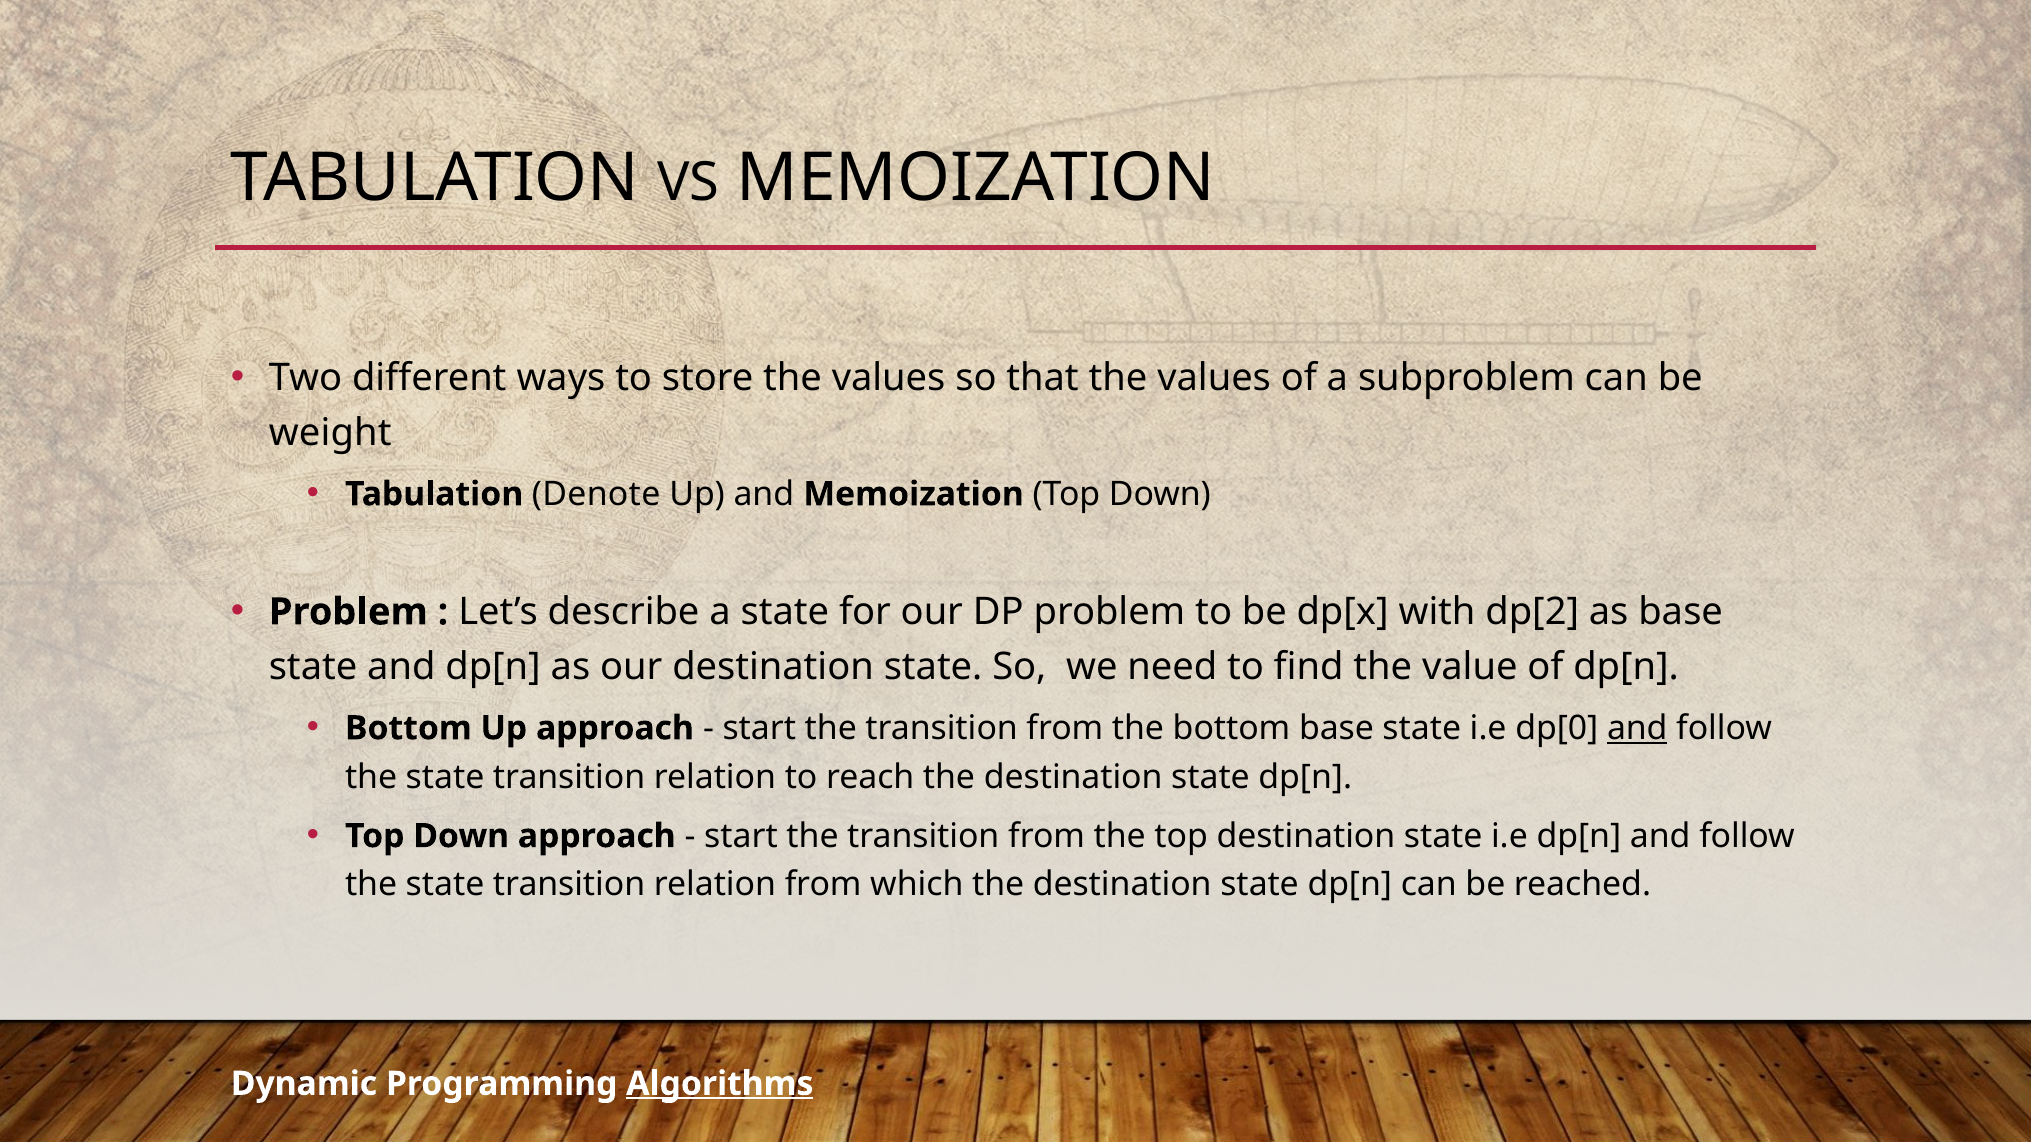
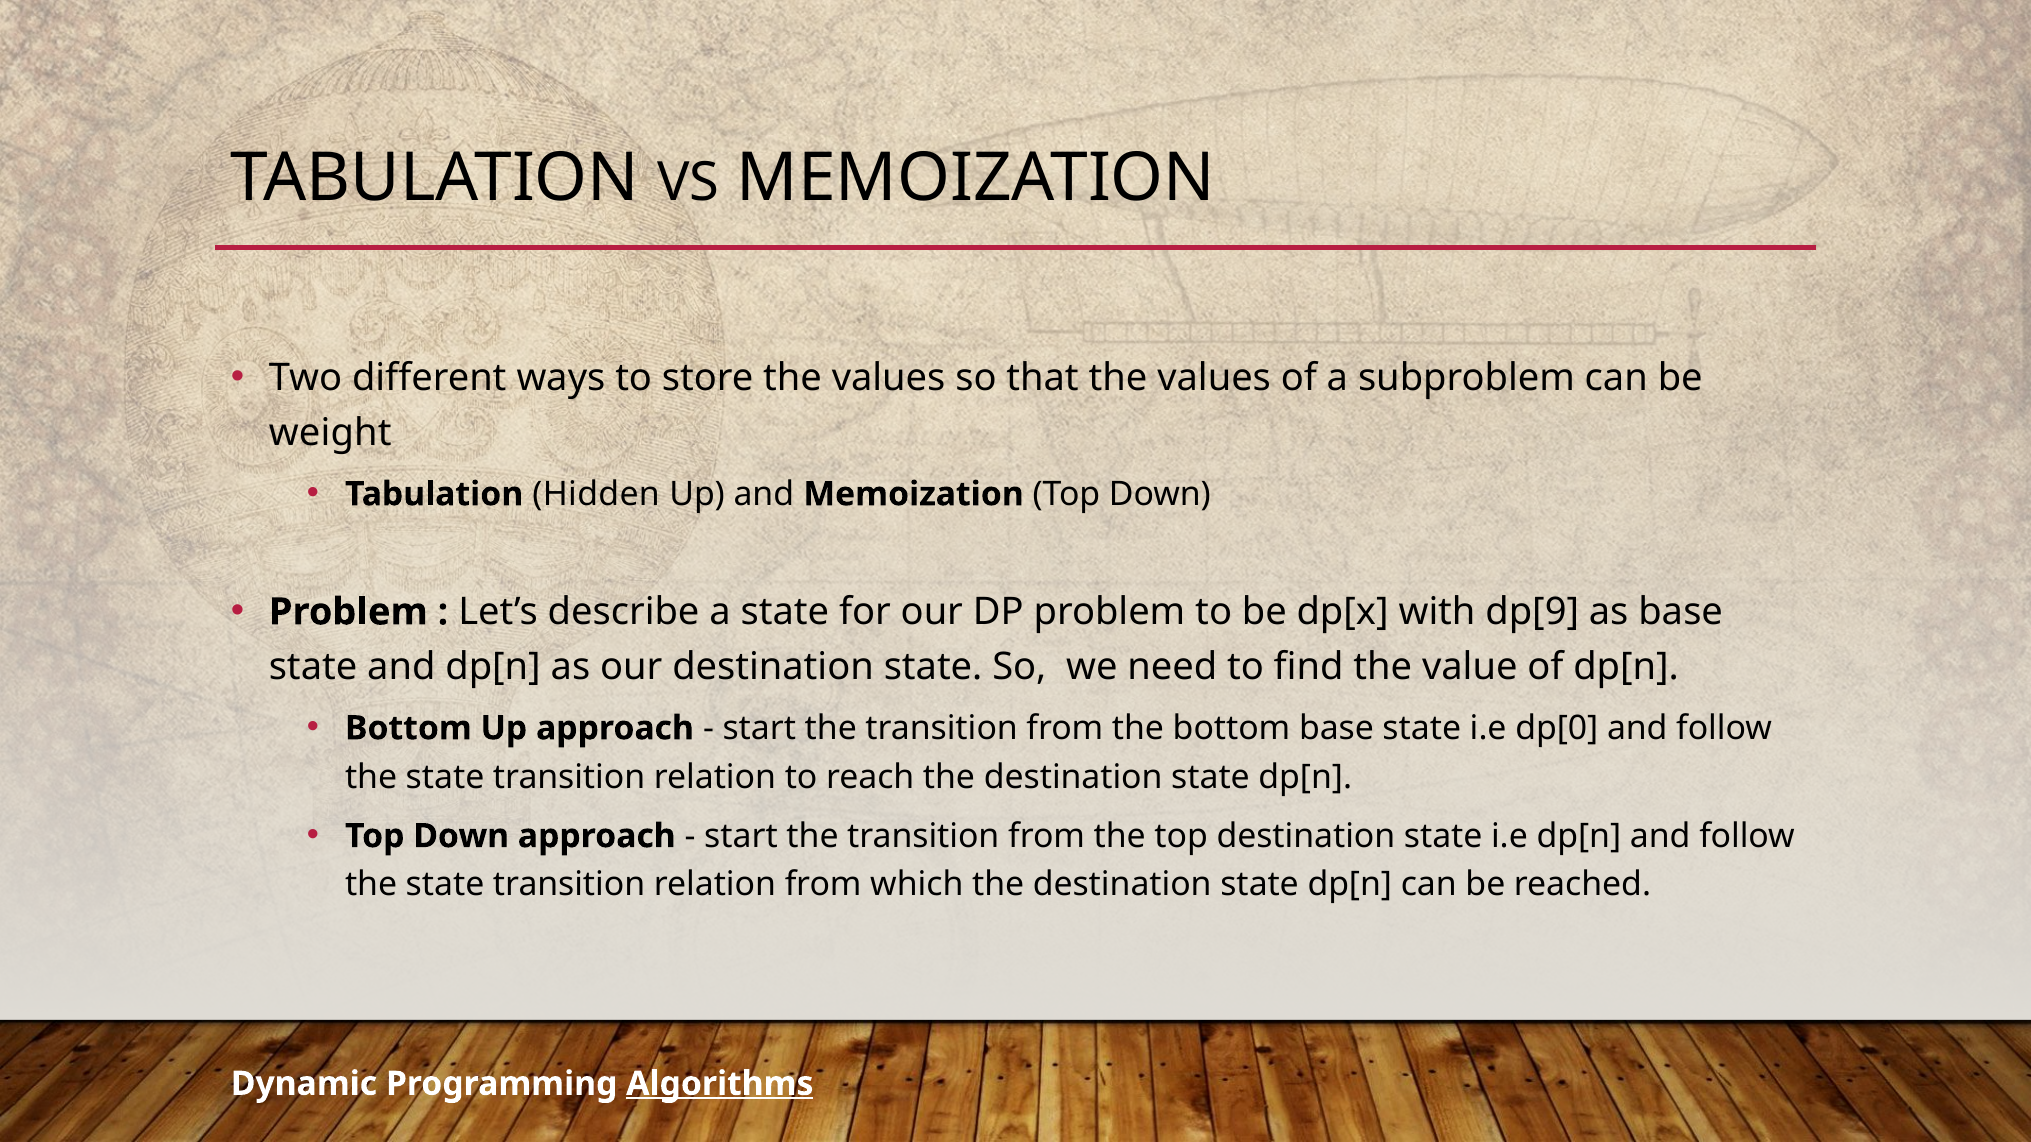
Denote: Denote -> Hidden
dp[2: dp[2 -> dp[9
and at (1637, 728) underline: present -> none
